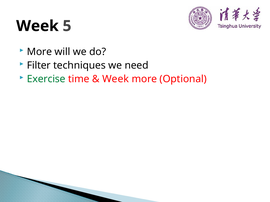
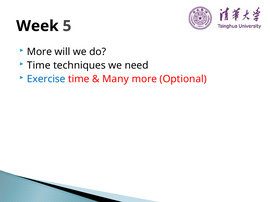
Filter at (39, 66): Filter -> Time
Exercise colour: green -> blue
Week at (116, 79): Week -> Many
